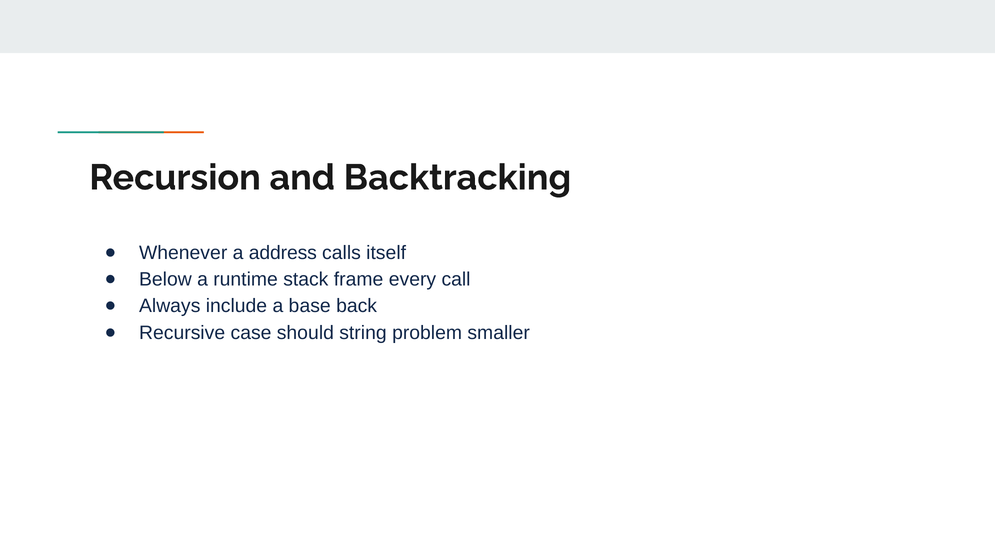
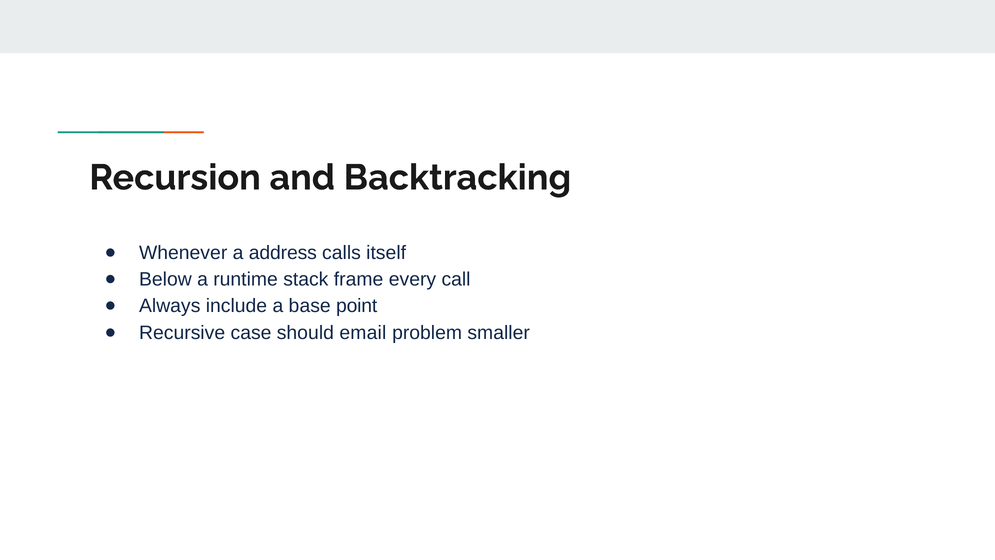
back: back -> point
string: string -> email
